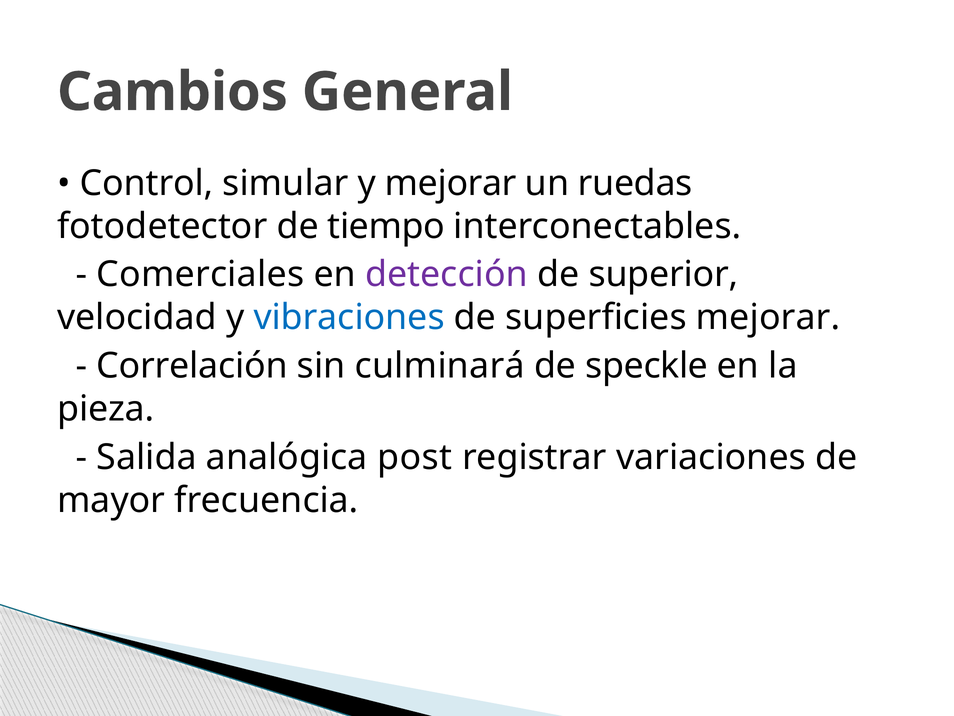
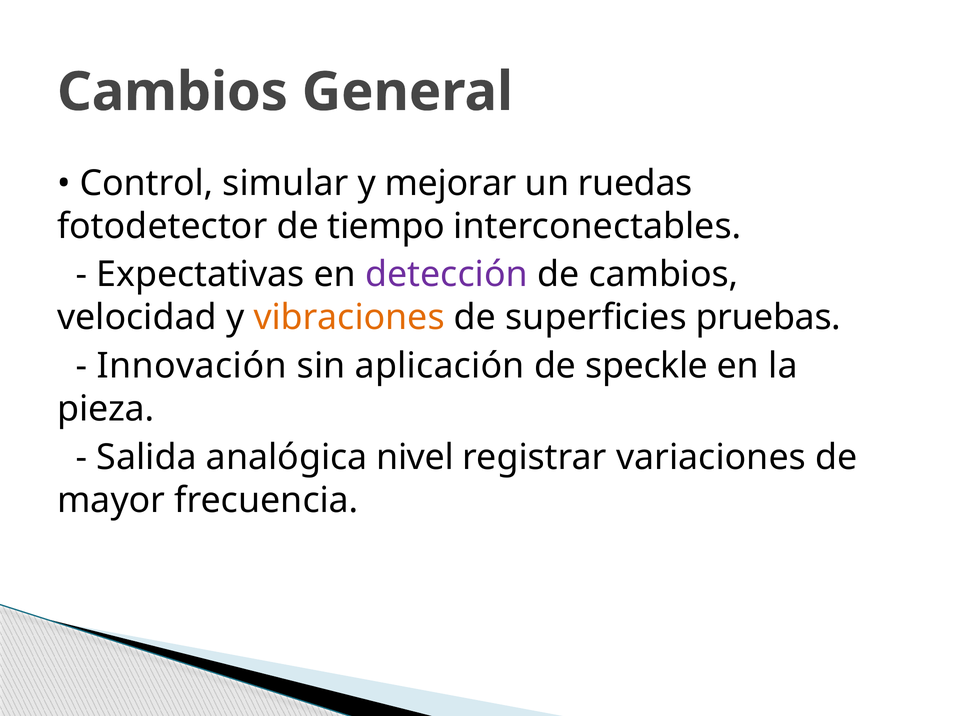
Comerciales: Comerciales -> Expectativas
de superior: superior -> cambios
vibraciones colour: blue -> orange
superficies mejorar: mejorar -> pruebas
Correlación: Correlación -> Innovación
culminará: culminará -> aplicación
post: post -> nivel
